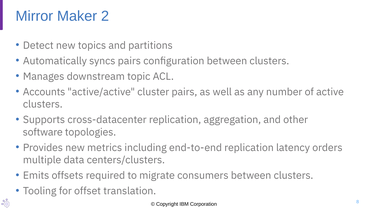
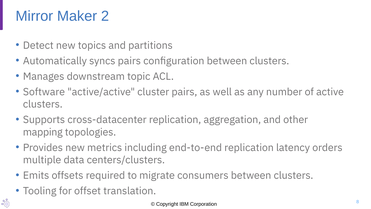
Accounts: Accounts -> Software
software: software -> mapping
